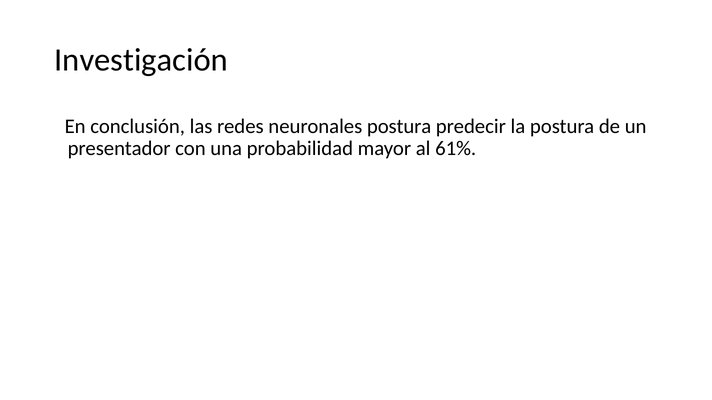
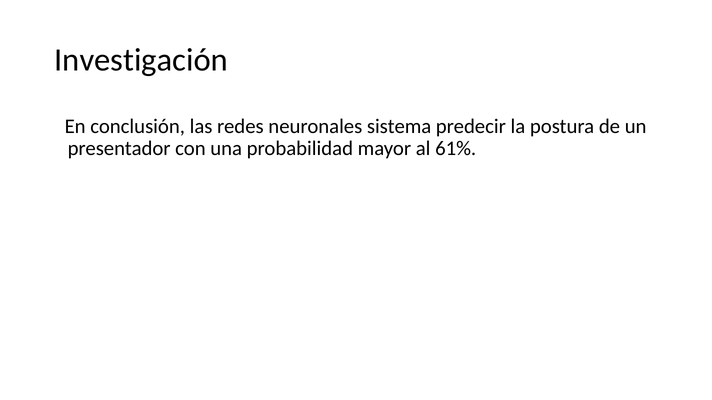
neuronales postura: postura -> sistema
